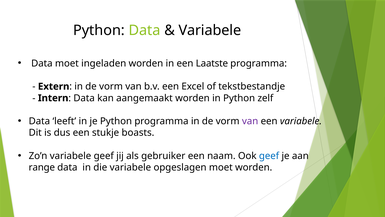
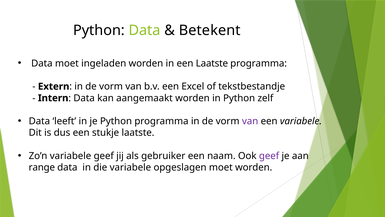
Variabele at (210, 30): Variabele -> Betekent
stukje boasts: boasts -> laatste
geef at (269, 156) colour: blue -> purple
